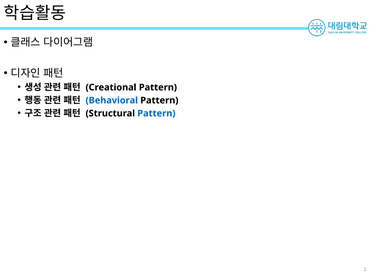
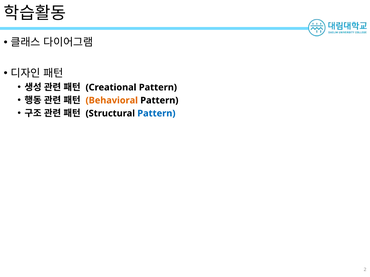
Behavioral colour: blue -> orange
